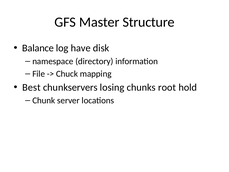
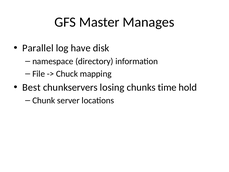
Structure: Structure -> Manages
Balance: Balance -> Parallel
root: root -> time
